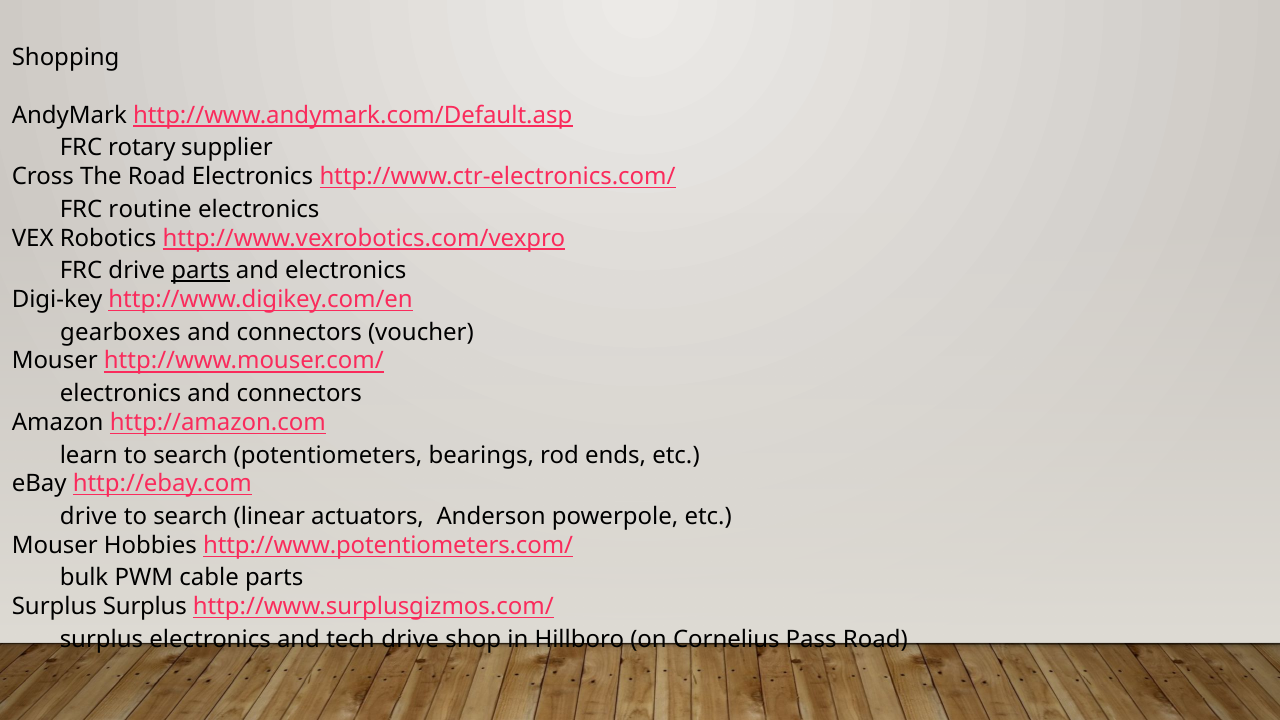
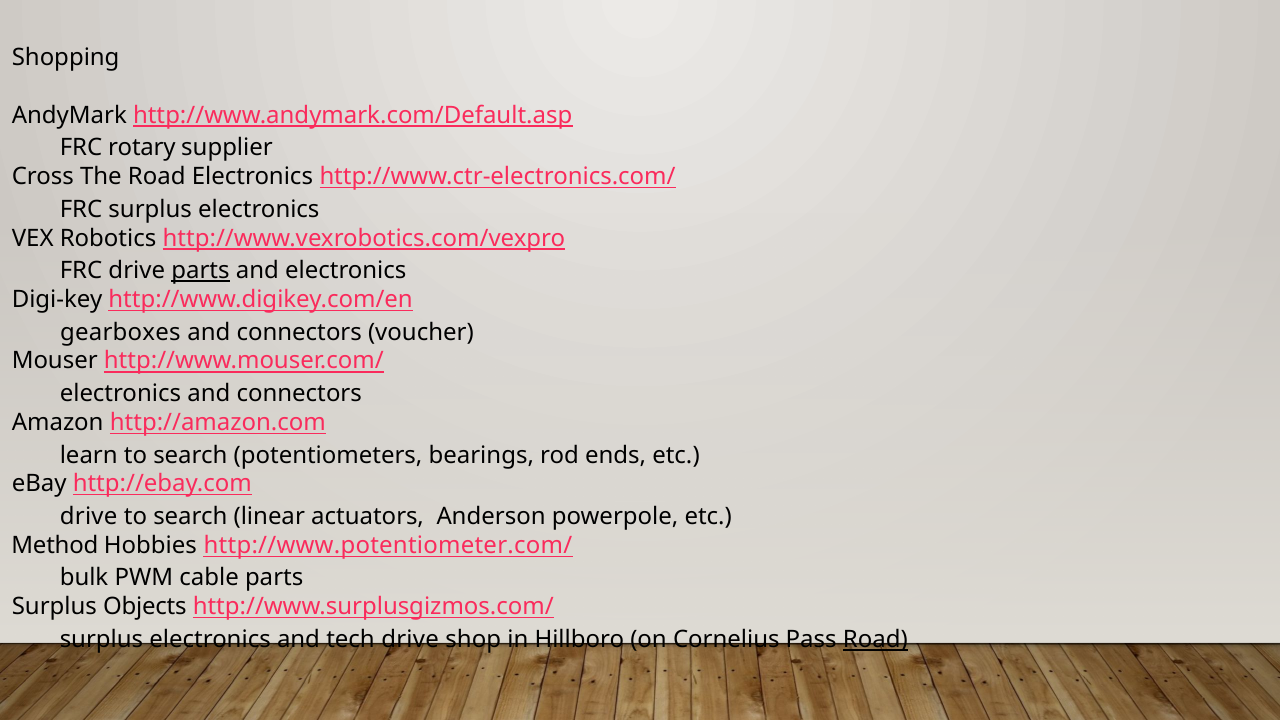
FRC routine: routine -> surplus
Mouser at (55, 545): Mouser -> Method
http://www.potentiometers.com/: http://www.potentiometers.com/ -> http://www.potentiometer.com/
Surplus Surplus: Surplus -> Objects
Road at (875, 640) underline: none -> present
